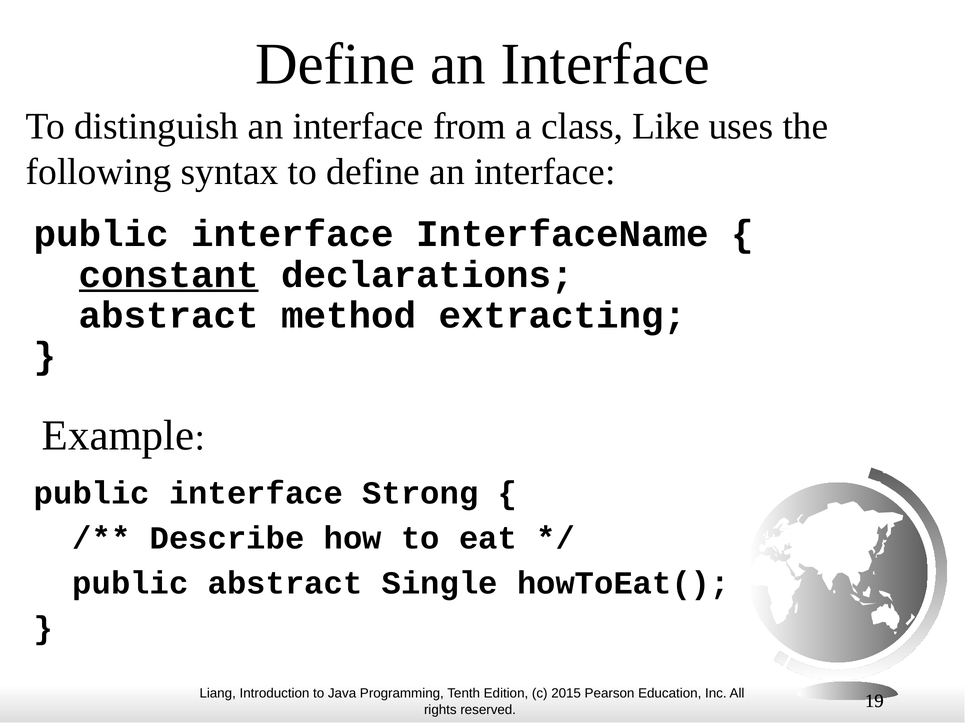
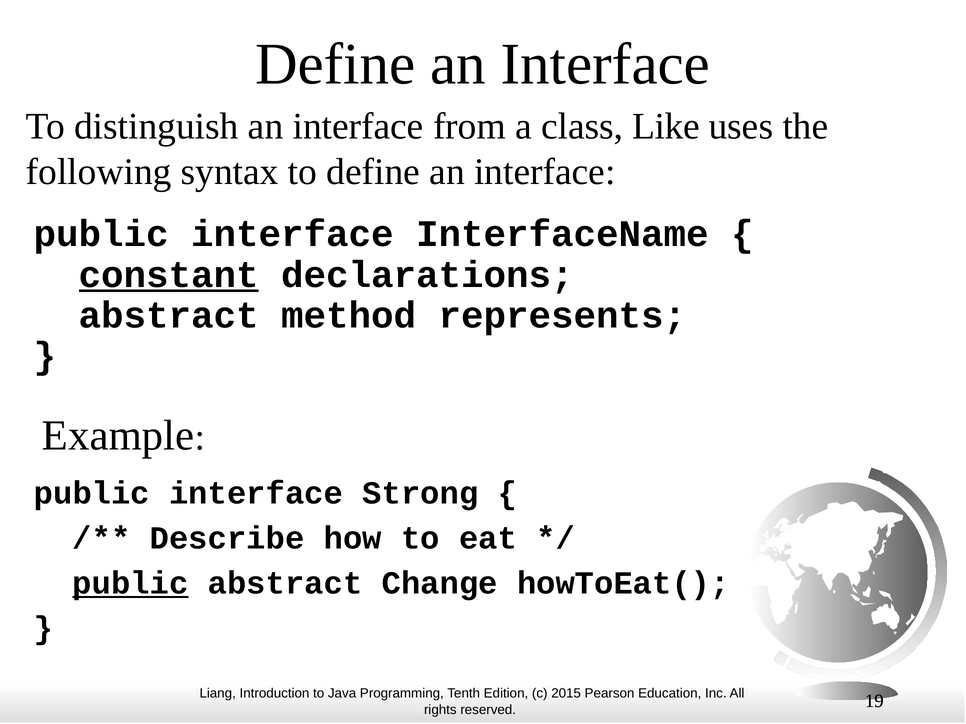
extracting: extracting -> represents
public at (130, 583) underline: none -> present
Single: Single -> Change
